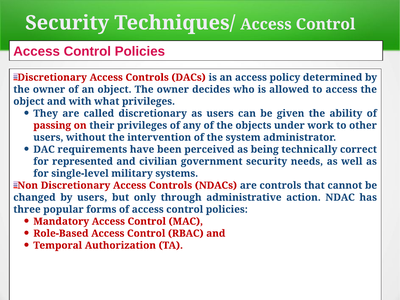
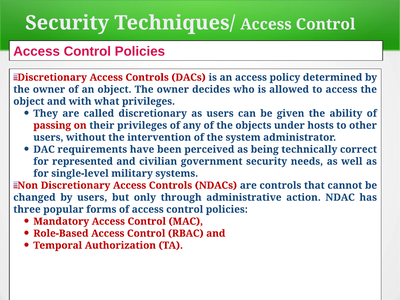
work: work -> hosts
